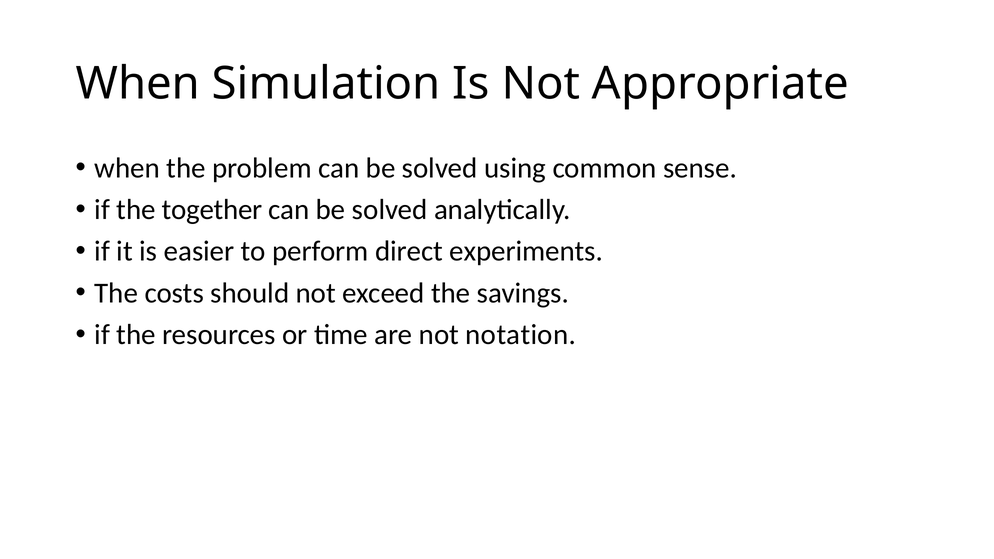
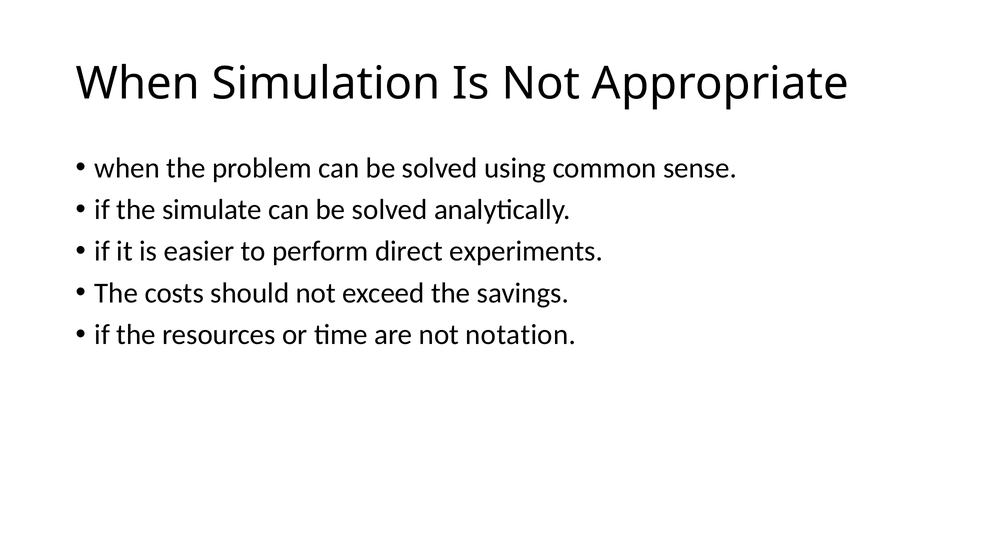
together: together -> simulate
